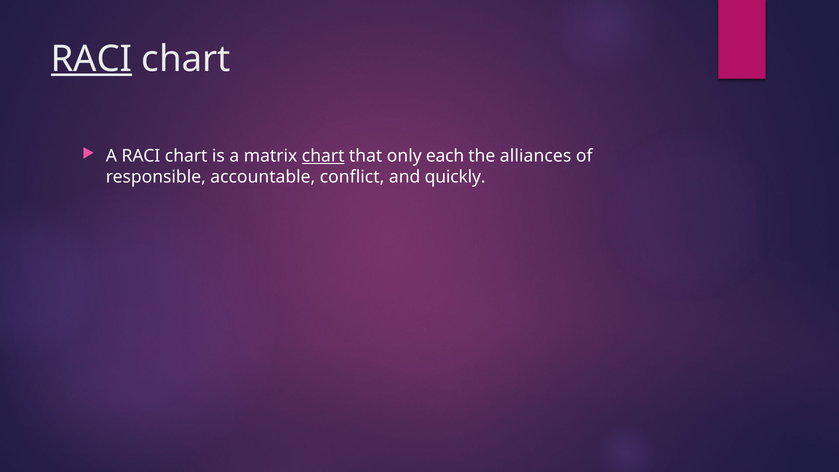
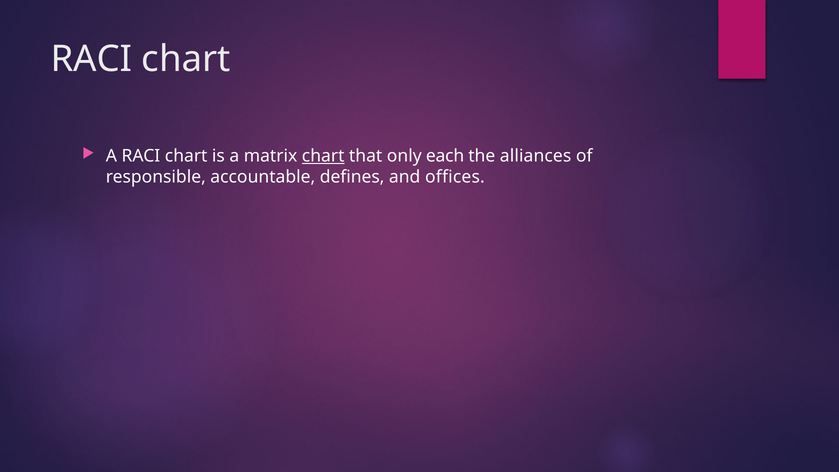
RACI at (91, 59) underline: present -> none
conflict: conflict -> defines
quickly: quickly -> offices
